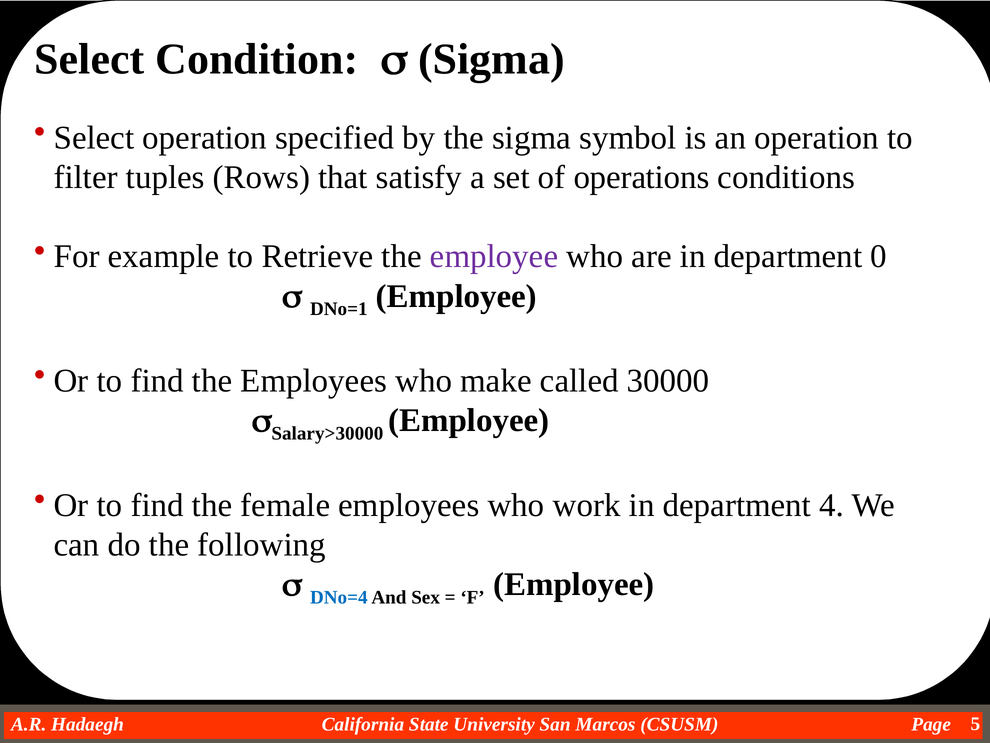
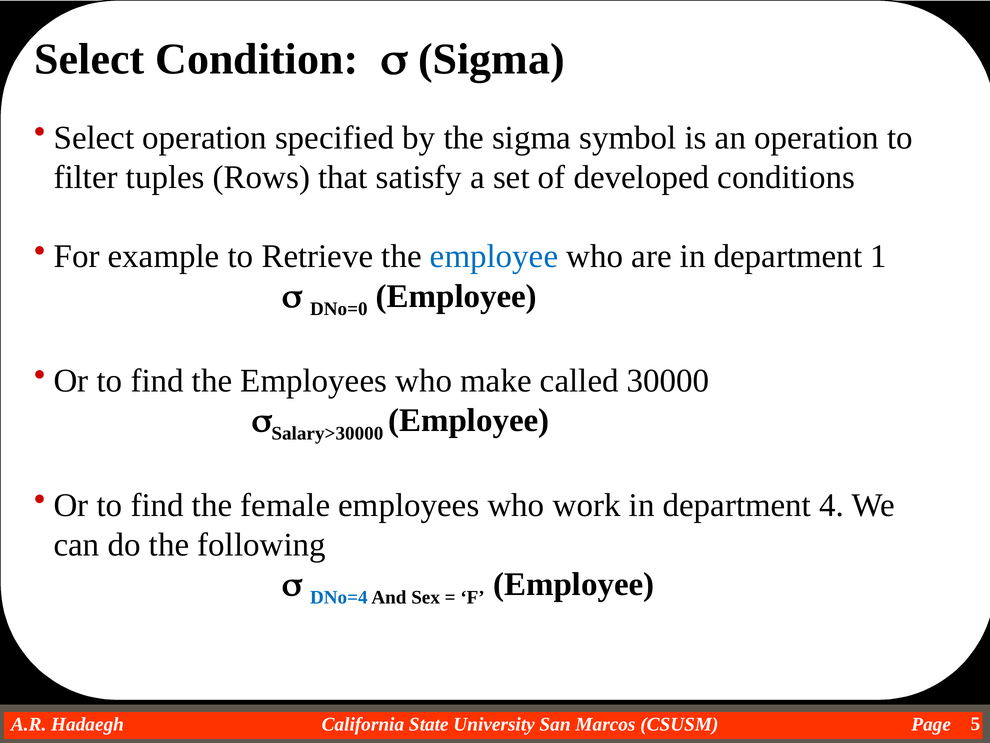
operations: operations -> developed
employee at (494, 256) colour: purple -> blue
0: 0 -> 1
DNo=1: DNo=1 -> DNo=0
